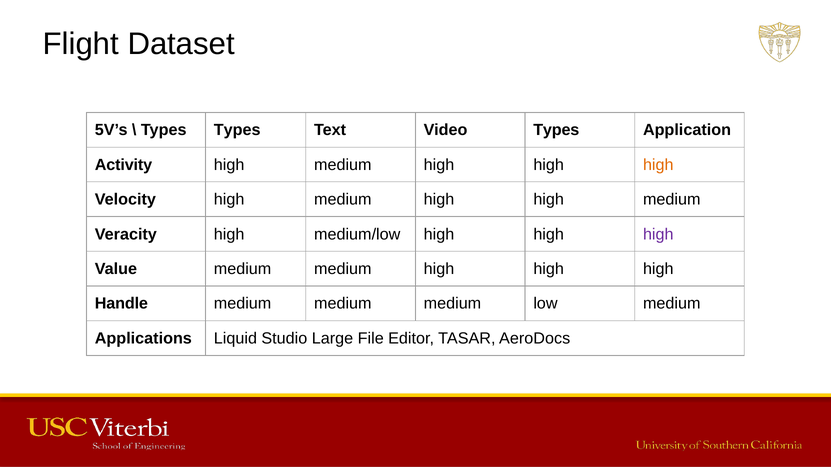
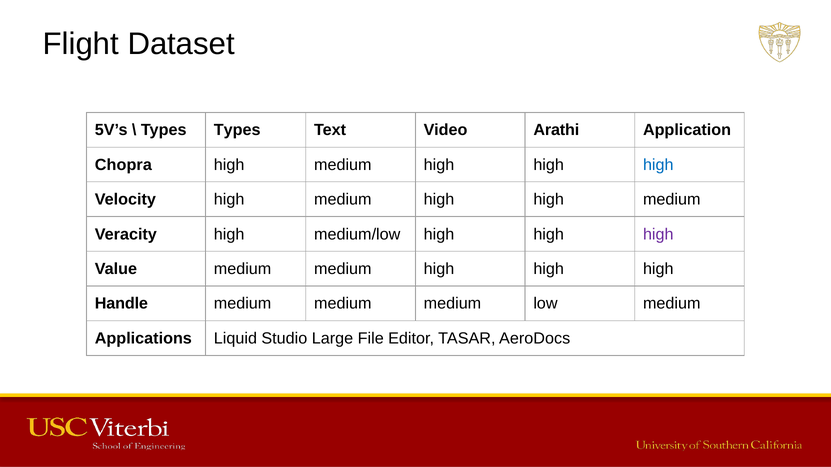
Video Types: Types -> Arathi
Activity: Activity -> Chopra
high at (658, 165) colour: orange -> blue
